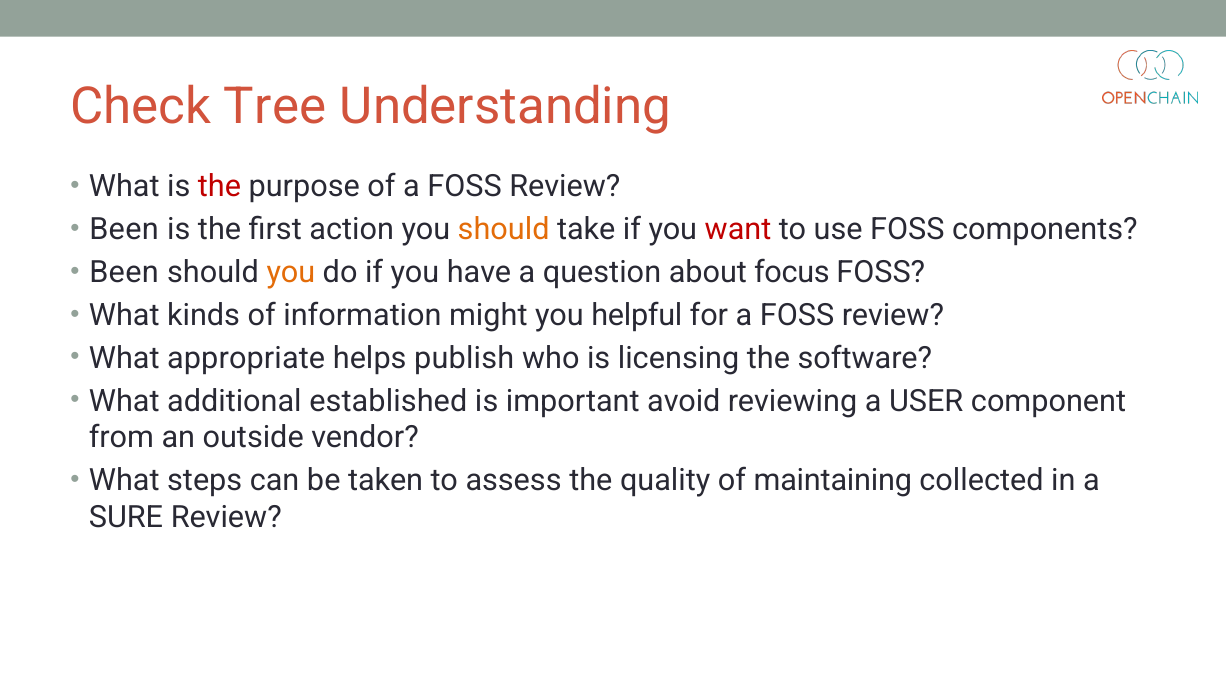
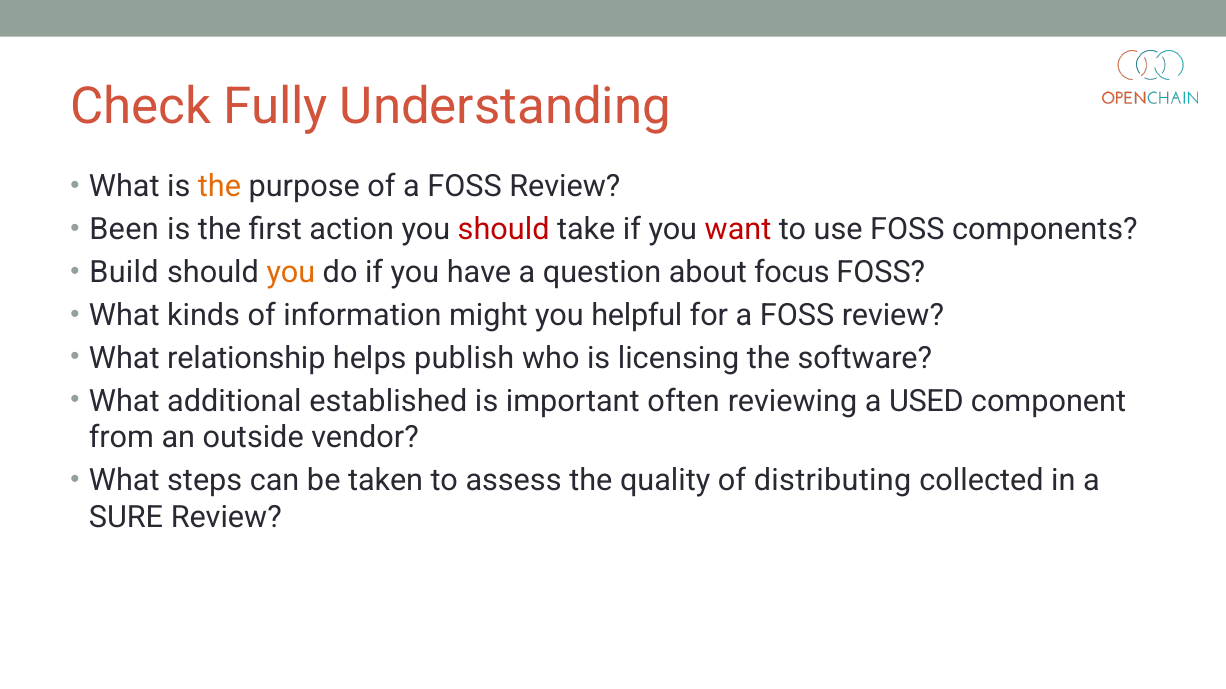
Tree: Tree -> Fully
the at (219, 187) colour: red -> orange
should at (504, 230) colour: orange -> red
Been at (124, 273): Been -> Build
appropriate: appropriate -> relationship
avoid: avoid -> often
USER: USER -> USED
maintaining: maintaining -> distributing
